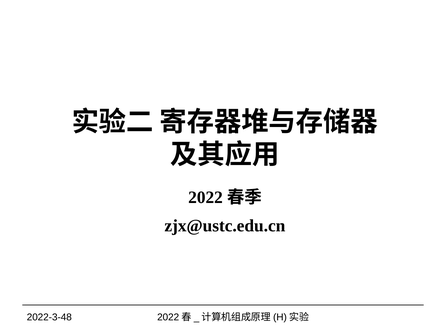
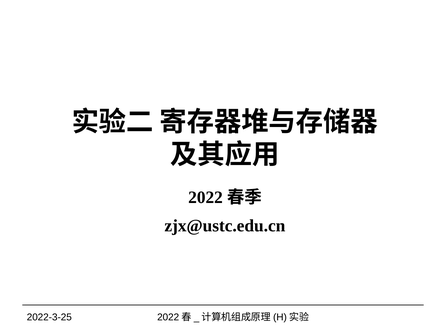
2022-3-48: 2022-3-48 -> 2022-3-25
